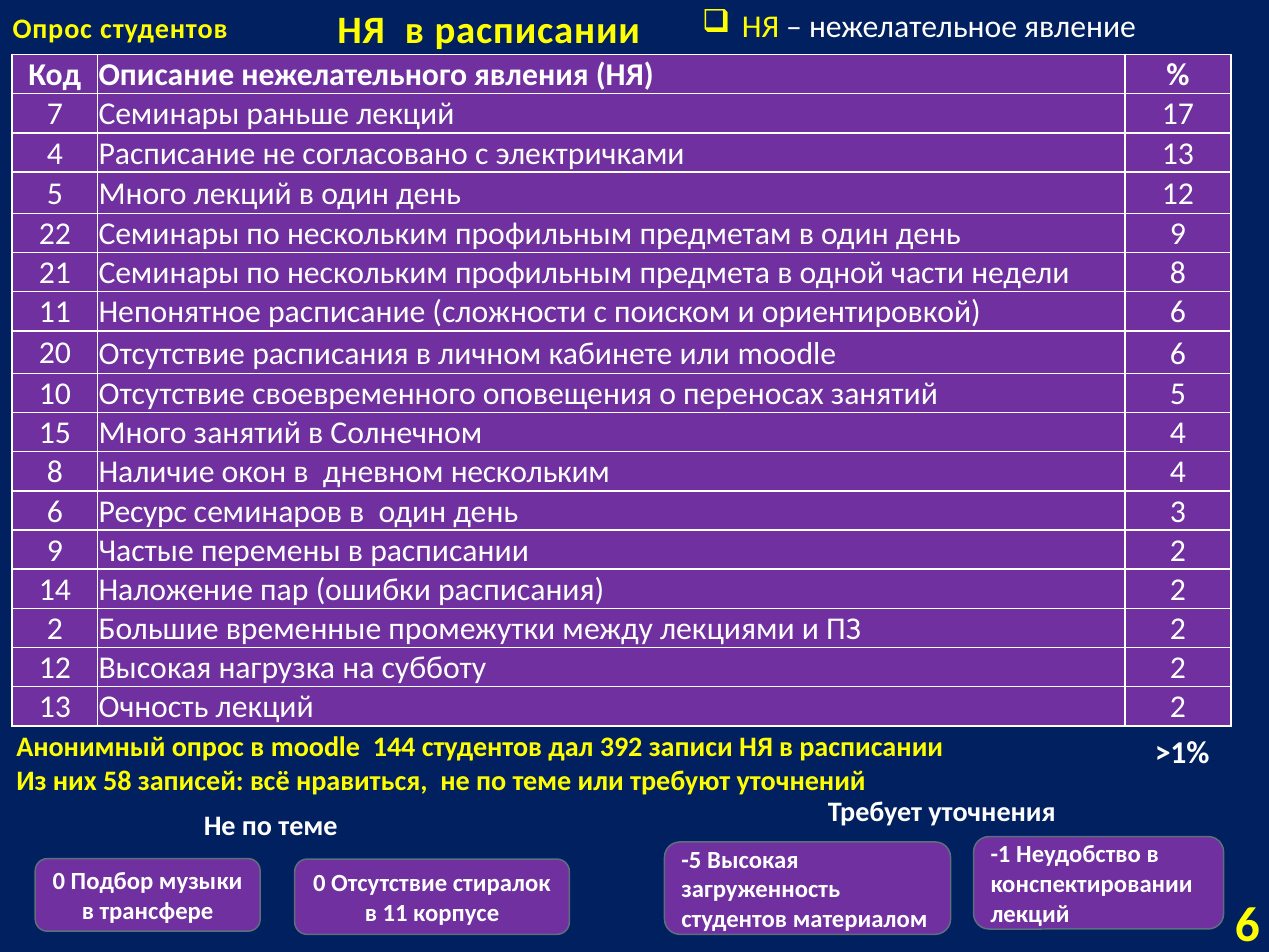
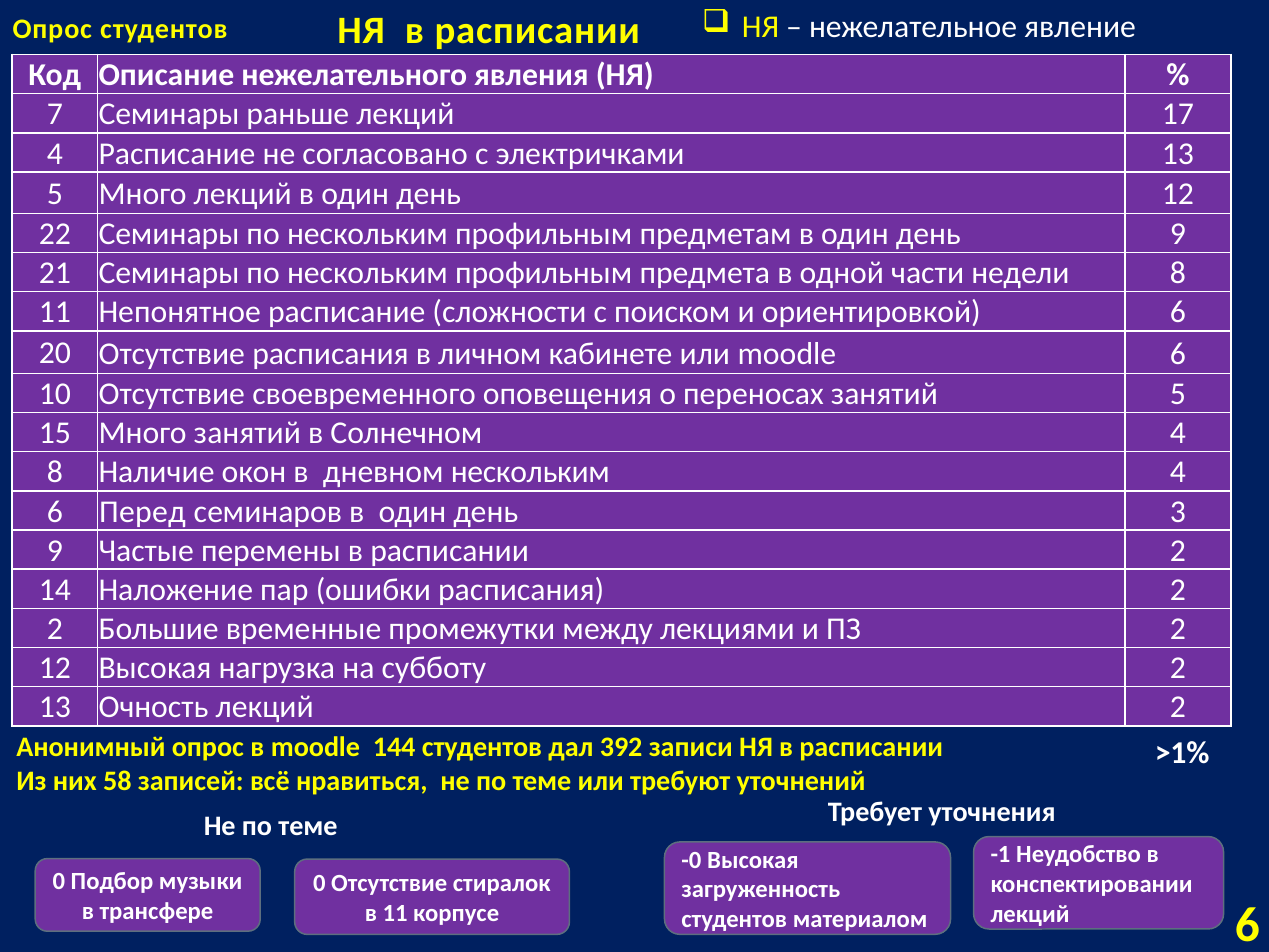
Ресурс: Ресурс -> Перед
-5: -5 -> -0
